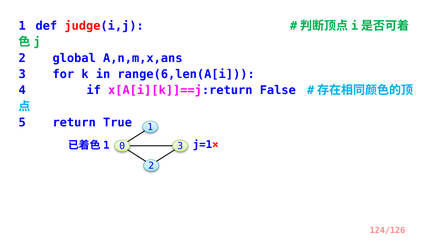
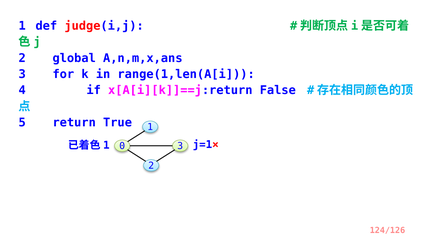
range(6,len(A[i: range(6,len(A[i -> range(1,len(A[i
